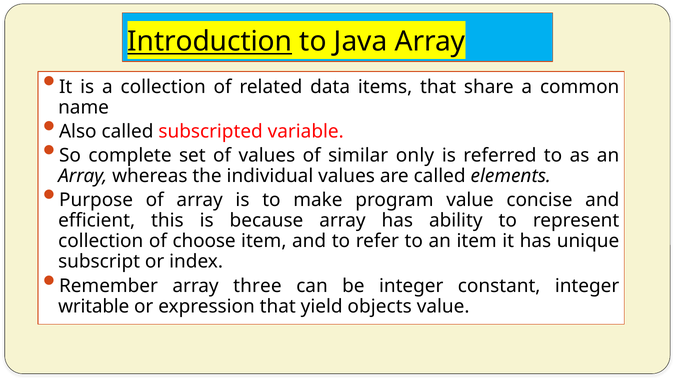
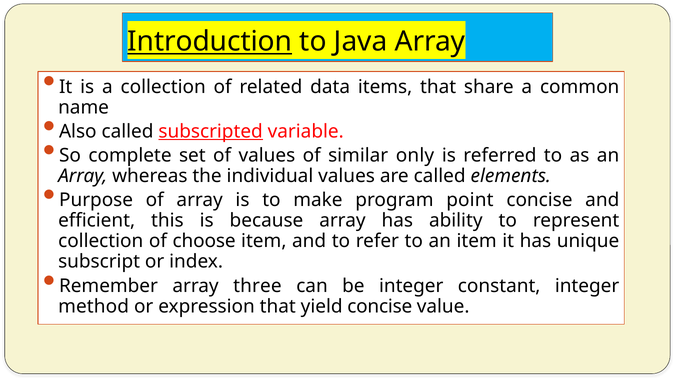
subscripted underline: none -> present
program value: value -> point
writable: writable -> method
yield objects: objects -> concise
